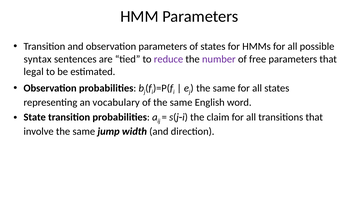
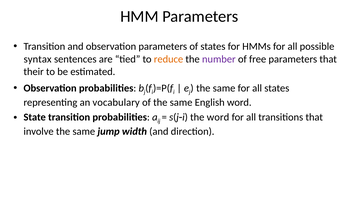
reduce colour: purple -> orange
legal: legal -> their
the claim: claim -> word
